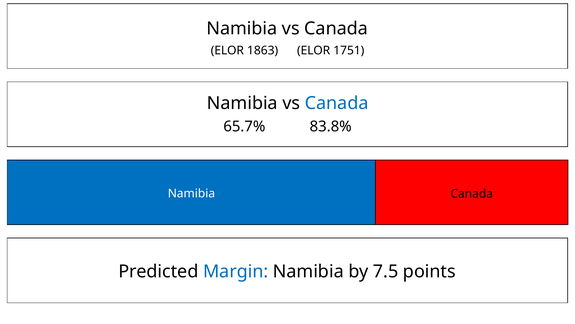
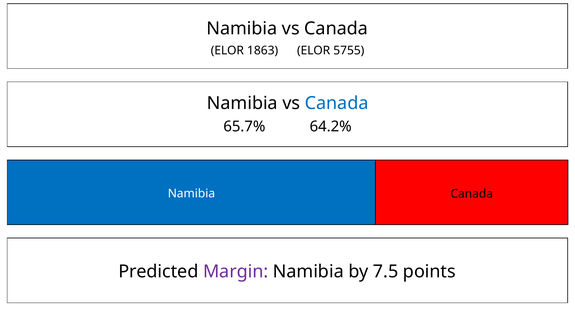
1751: 1751 -> 5755
83.8%: 83.8% -> 64.2%
Margin colour: blue -> purple
